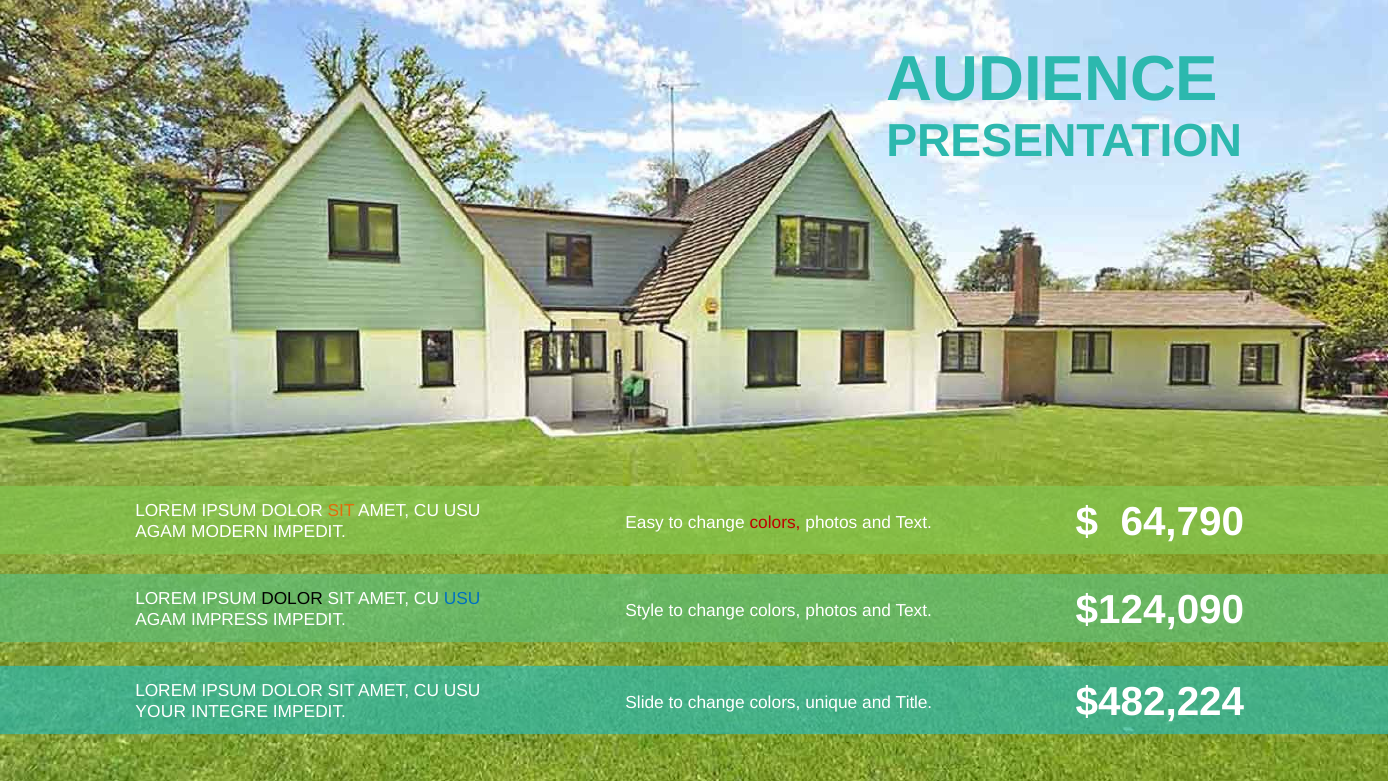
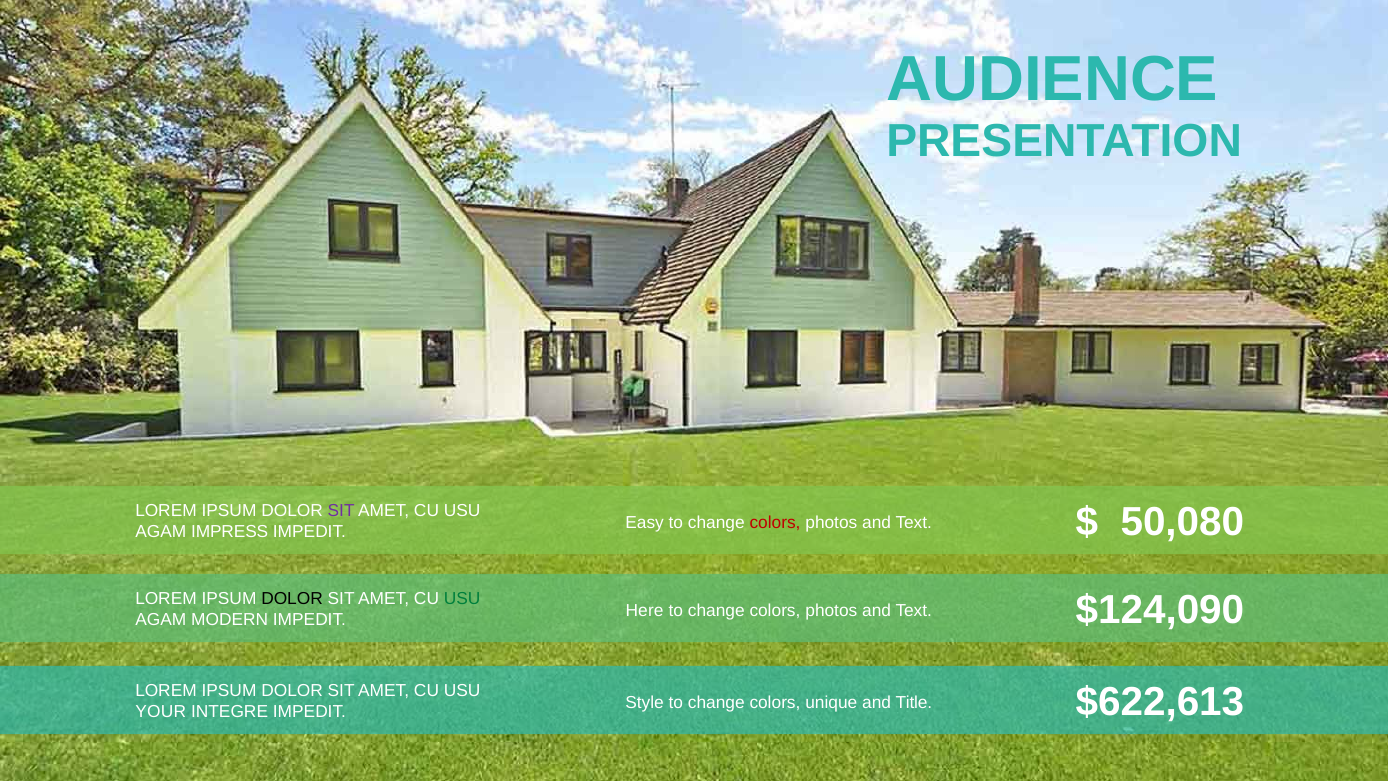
SIT at (341, 511) colour: orange -> purple
64,790: 64,790 -> 50,080
MODERN: MODERN -> IMPRESS
USU at (462, 599) colour: blue -> green
Style: Style -> Here
IMPRESS: IMPRESS -> MODERN
$482,224: $482,224 -> $622,613
Slide: Slide -> Style
